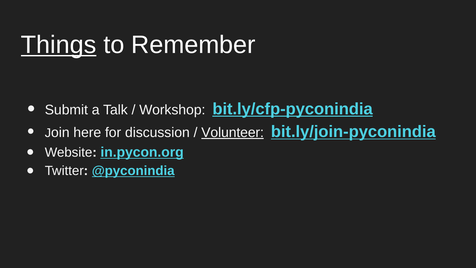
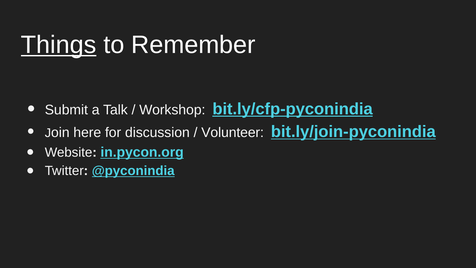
Volunteer underline: present -> none
